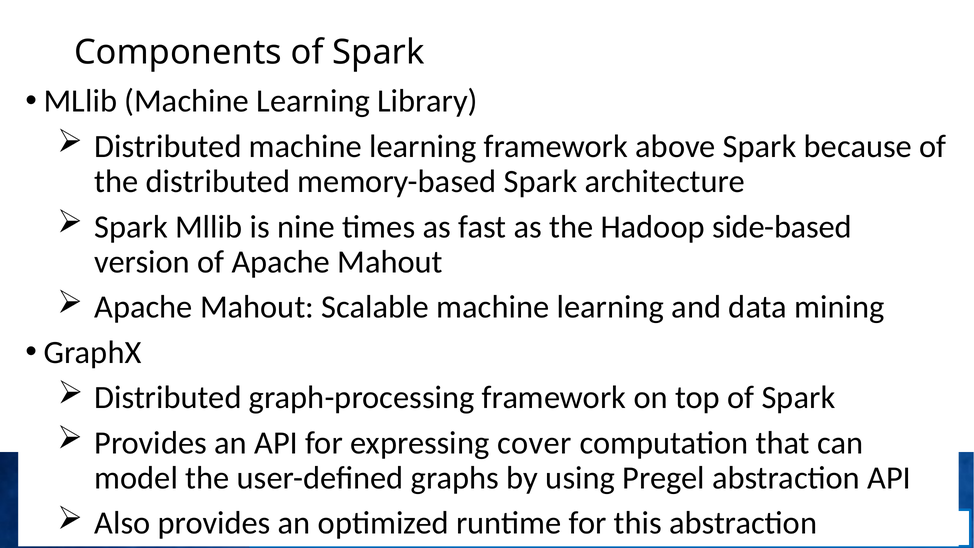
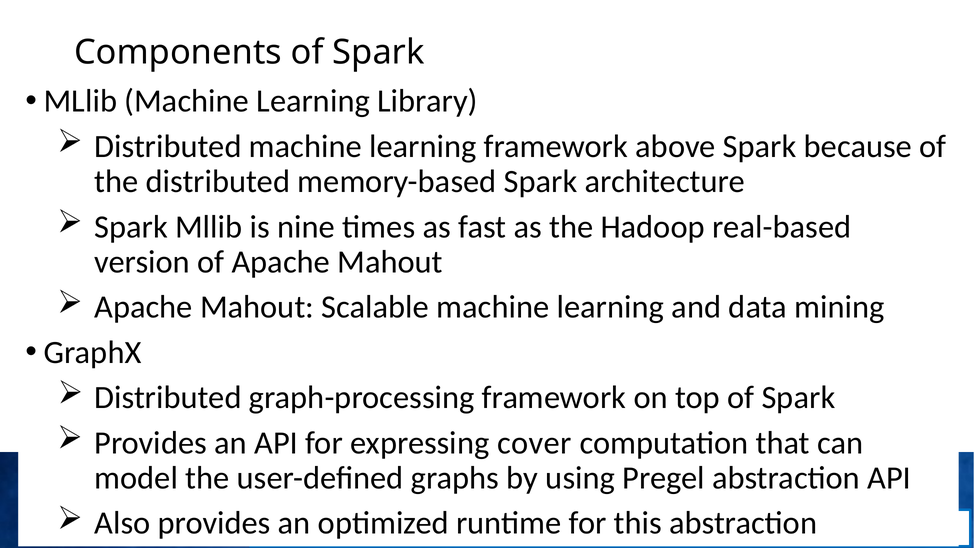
side-based: side-based -> real-based
